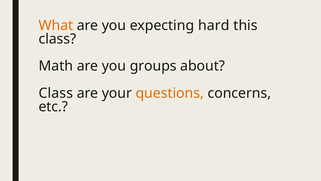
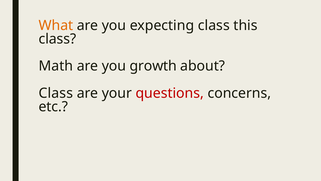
expecting hard: hard -> class
groups: groups -> growth
questions colour: orange -> red
